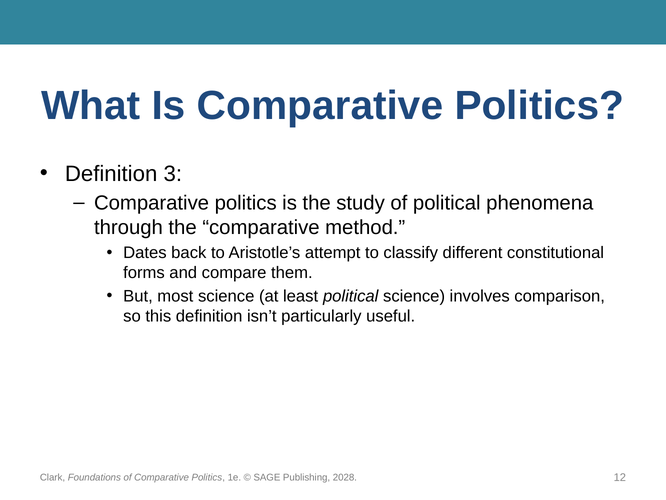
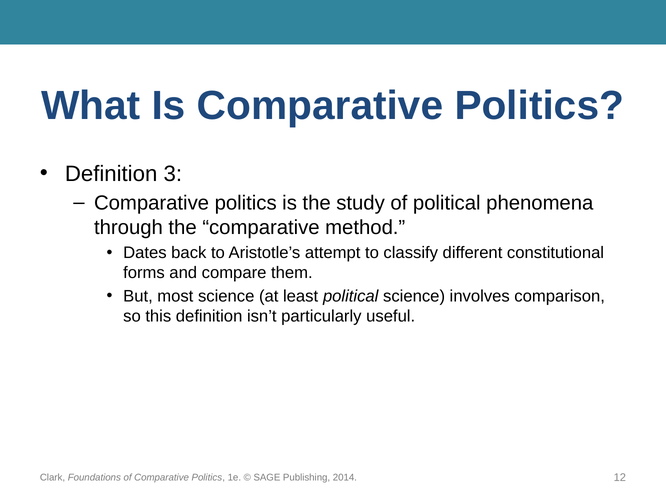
2028: 2028 -> 2014
